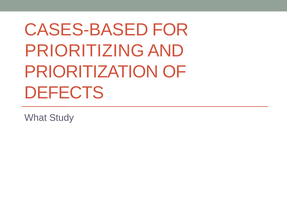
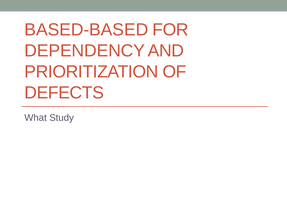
CASES-BASED: CASES-BASED -> BASED-BASED
PRIORITIZING: PRIORITIZING -> DEPENDENCY
